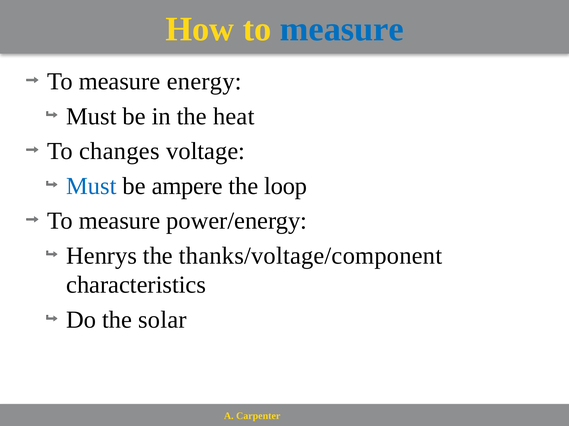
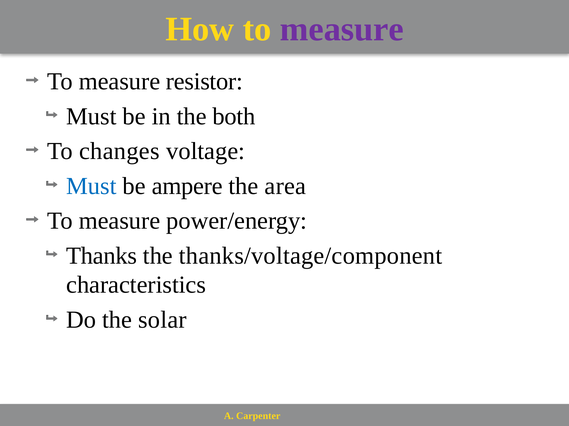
measure at (342, 29) colour: blue -> purple
energy: energy -> resistor
heat: heat -> both
loop: loop -> area
Henrys: Henrys -> Thanks
